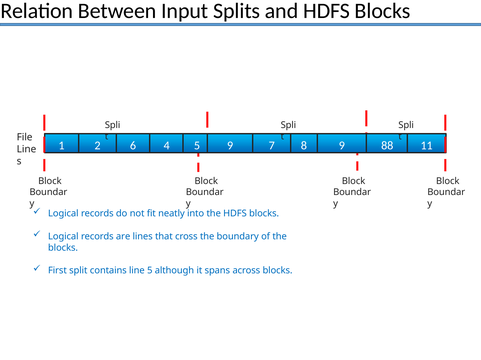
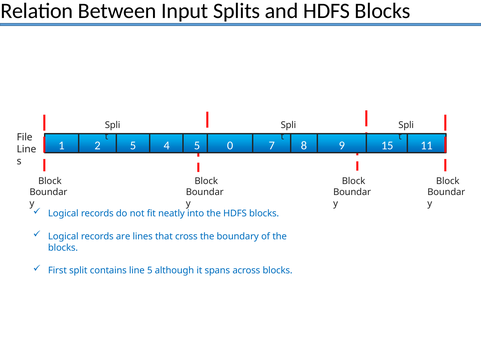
2 6: 6 -> 5
5 9: 9 -> 0
88: 88 -> 15
